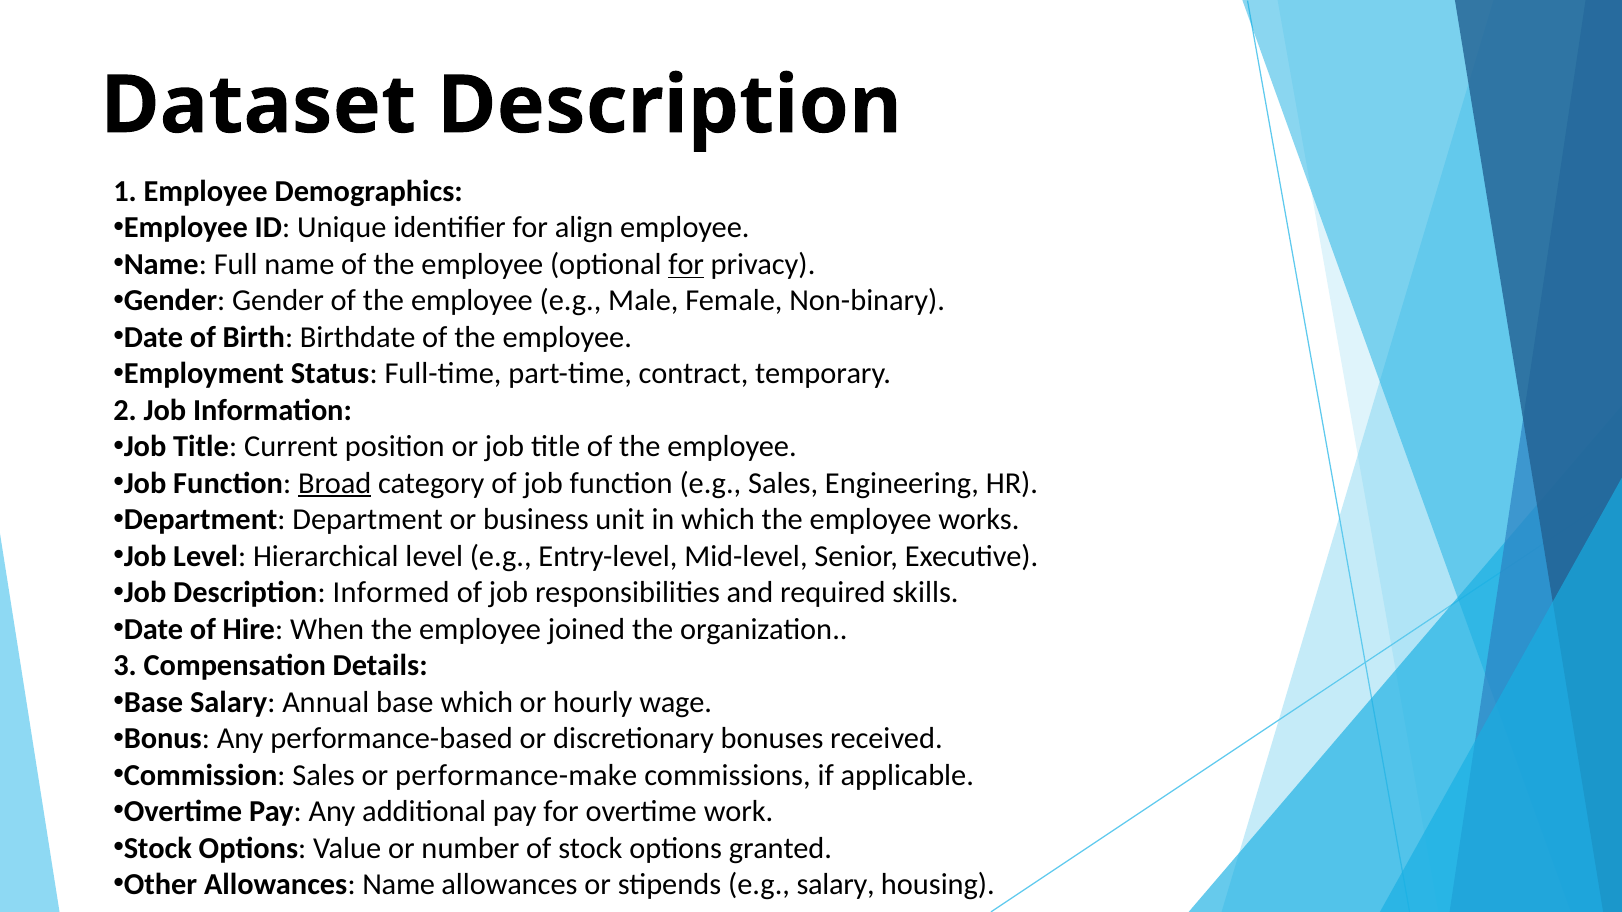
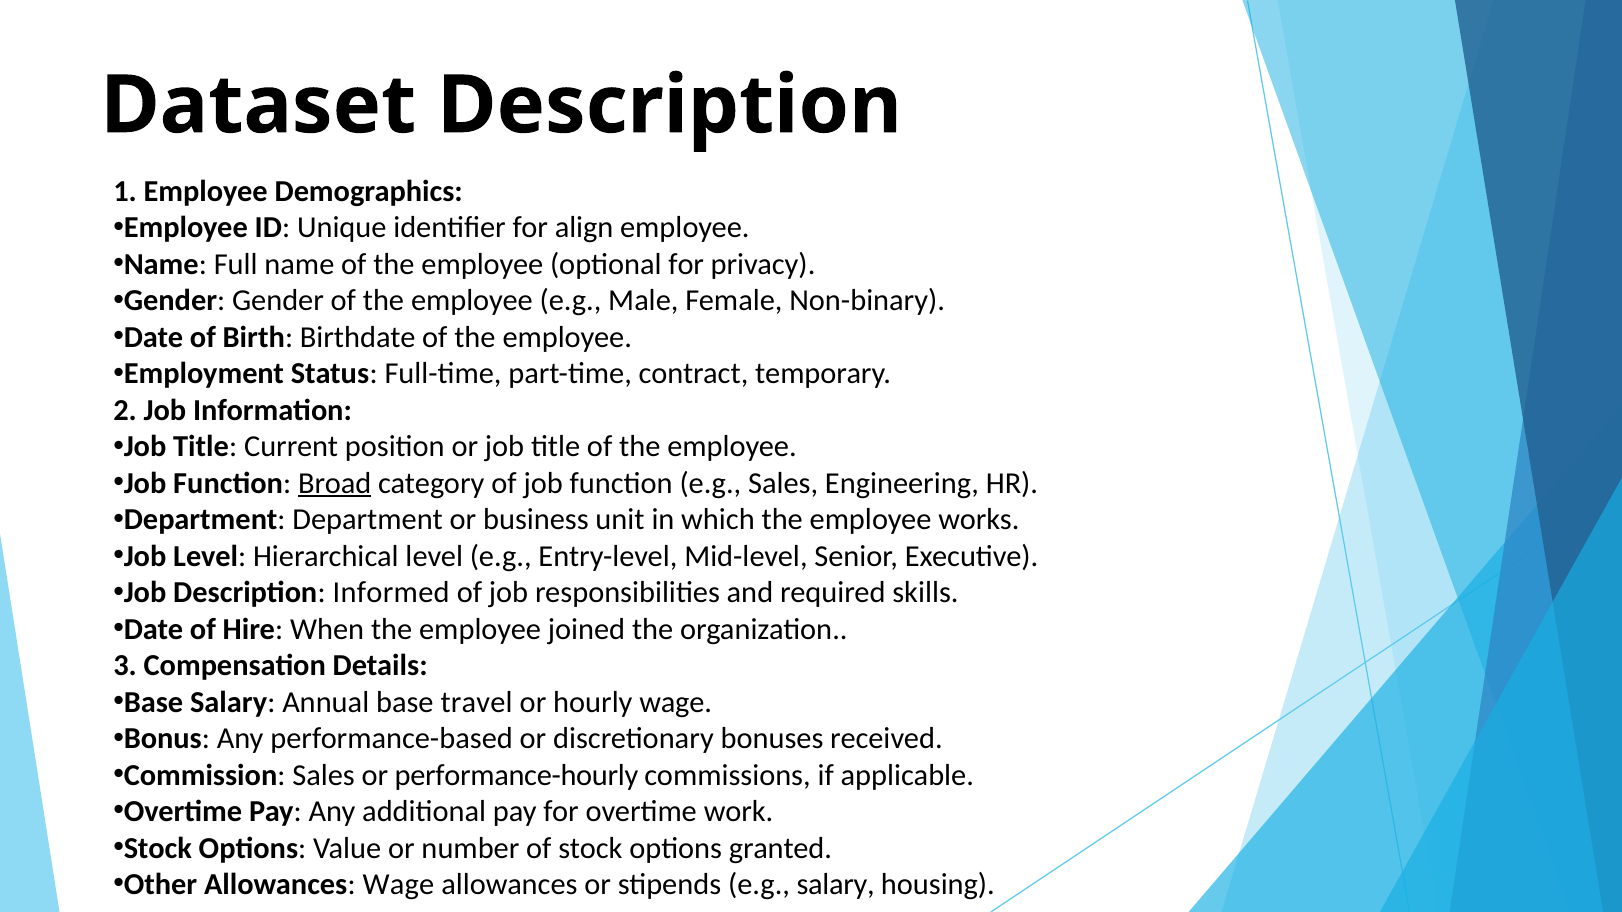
for at (686, 264) underline: present -> none
base which: which -> travel
performance-make: performance-make -> performance-hourly
Allowances Name: Name -> Wage
